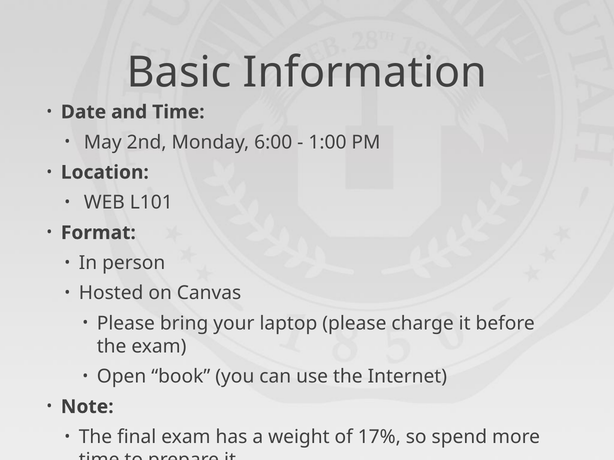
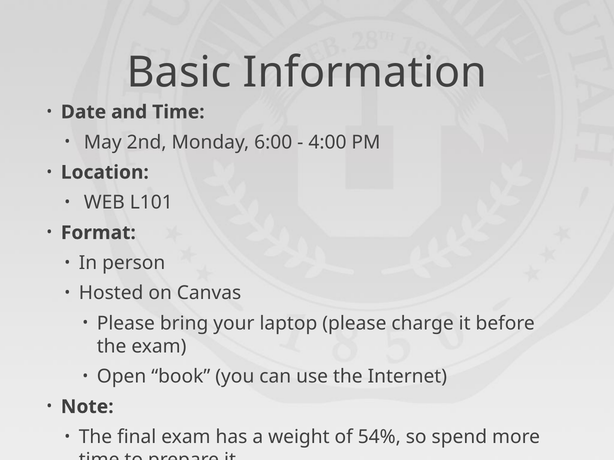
1:00: 1:00 -> 4:00
17%: 17% -> 54%
